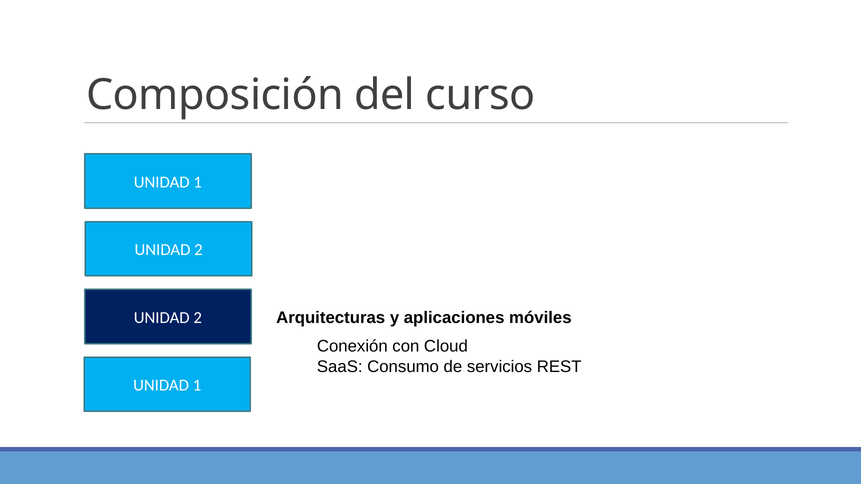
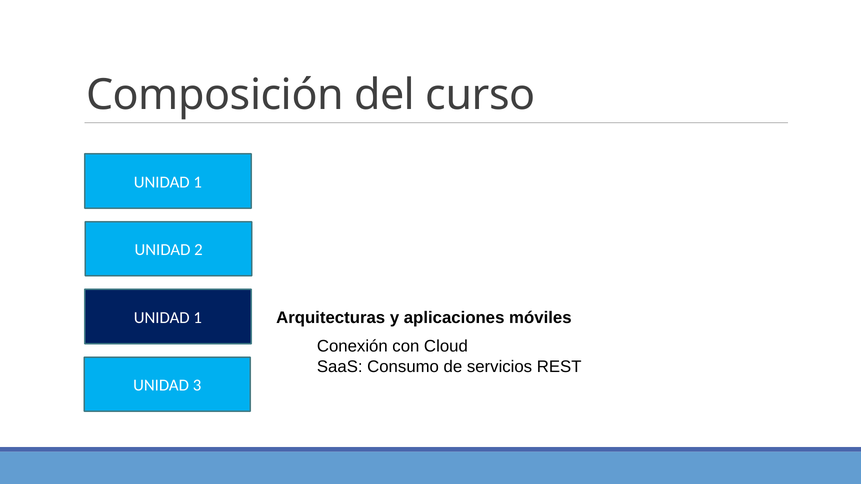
2 at (198, 318): 2 -> 1
1 at (197, 386): 1 -> 3
